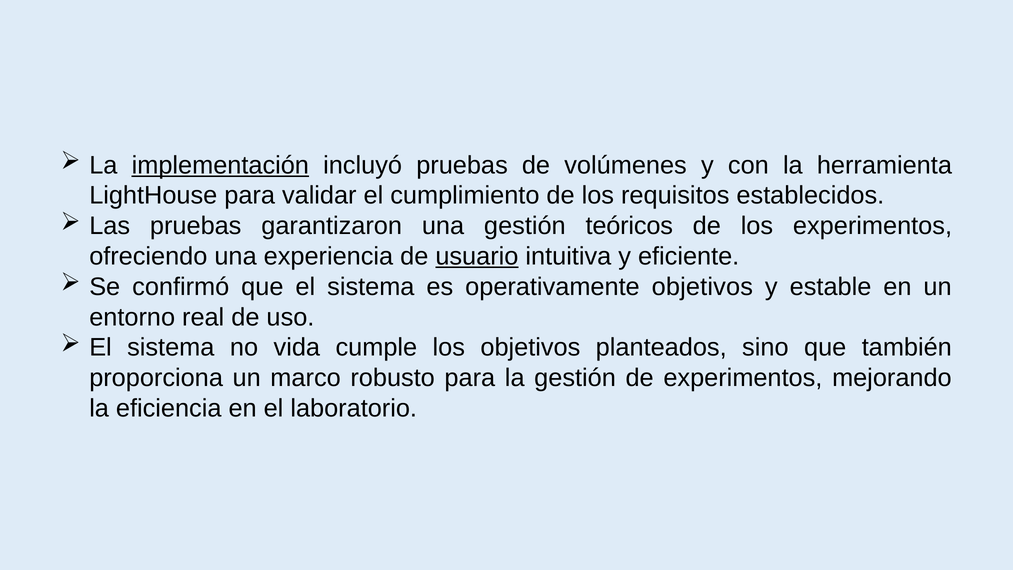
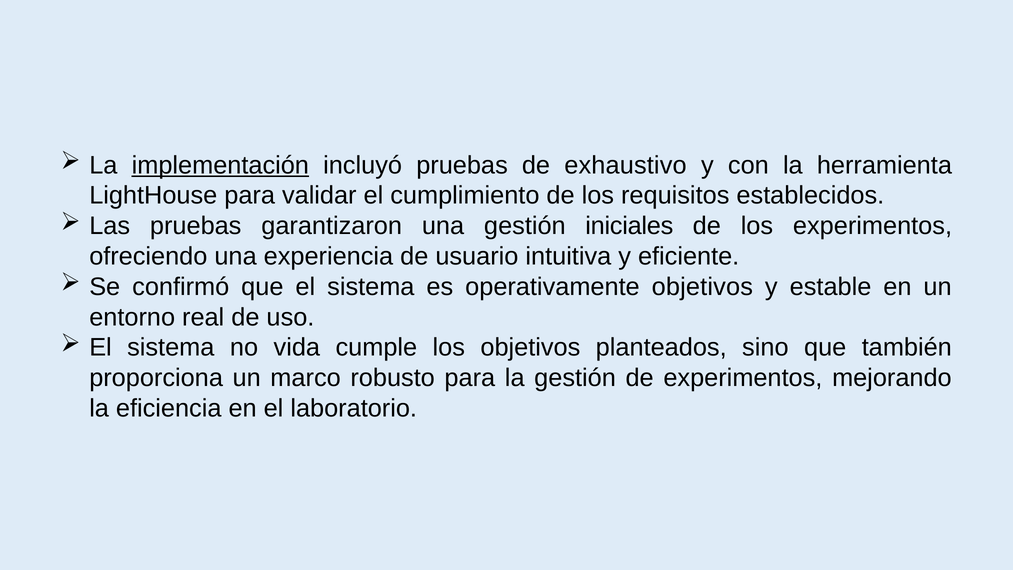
volúmenes: volúmenes -> exhaustivo
teóricos: teóricos -> iniciales
usuario underline: present -> none
